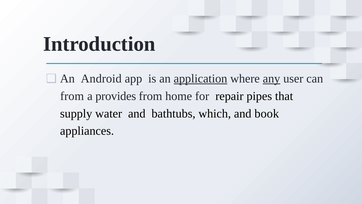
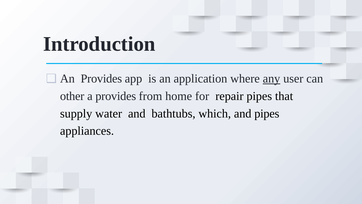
An Android: Android -> Provides
application underline: present -> none
from at (72, 96): from -> other
and book: book -> pipes
